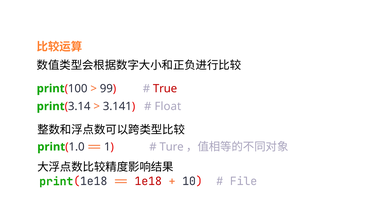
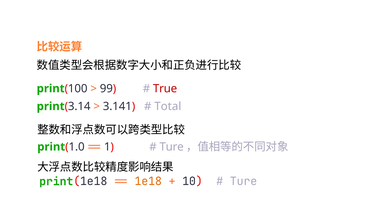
Float: Float -> Total
1e18 colour: red -> orange
File at (244, 181): File -> Ture
